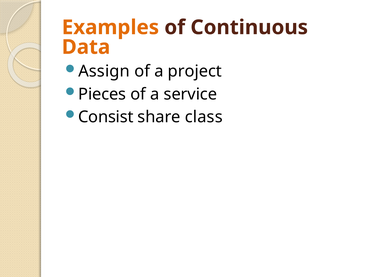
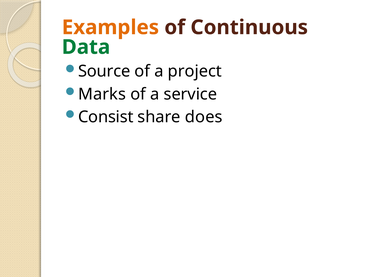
Data colour: orange -> green
Assign: Assign -> Source
Pieces: Pieces -> Marks
class: class -> does
